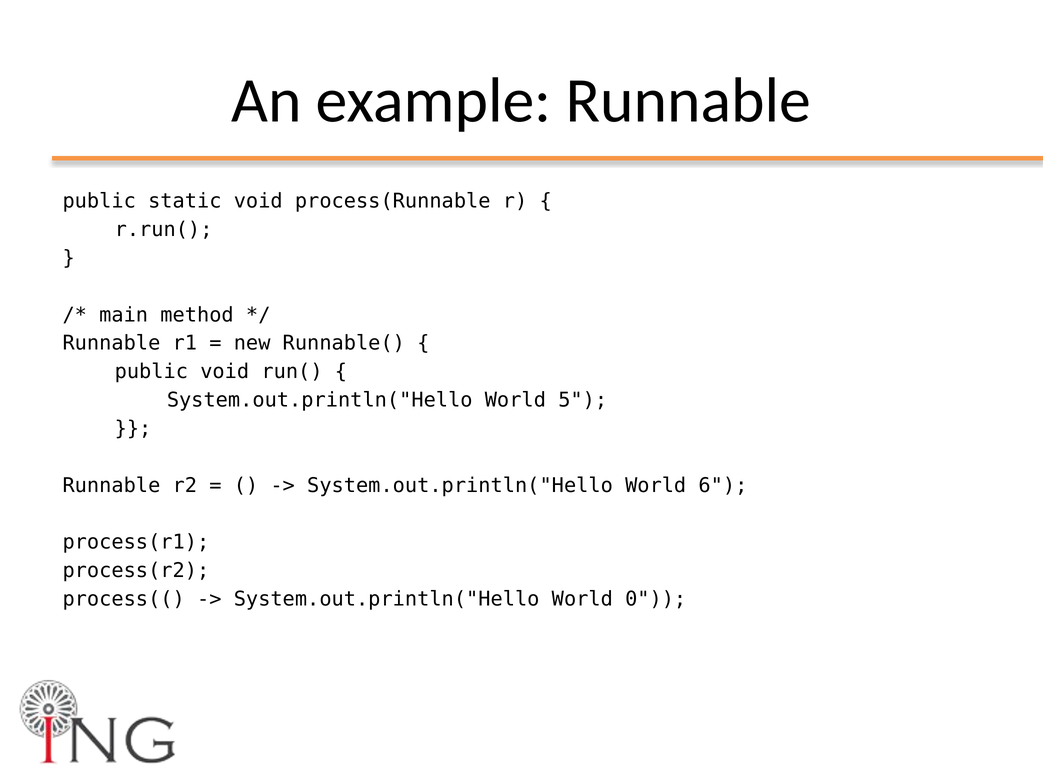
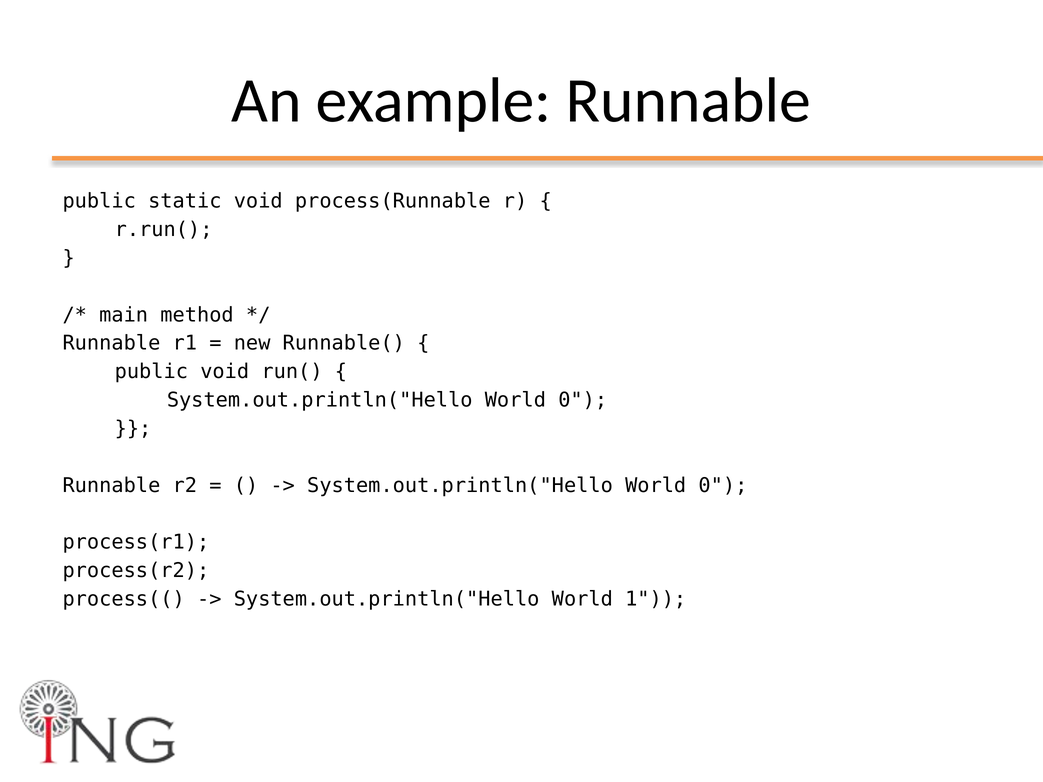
5 at (583, 400): 5 -> 0
6 at (723, 485): 6 -> 0
0: 0 -> 1
